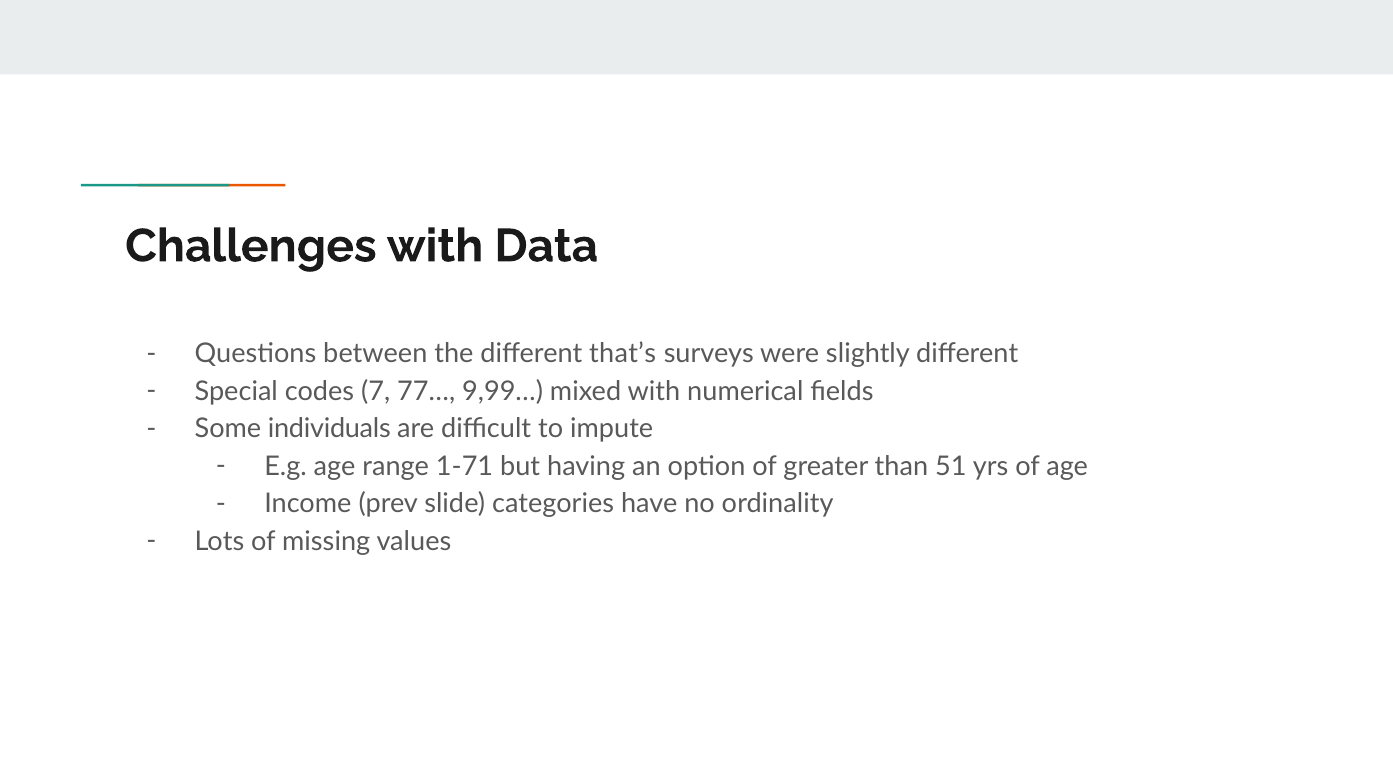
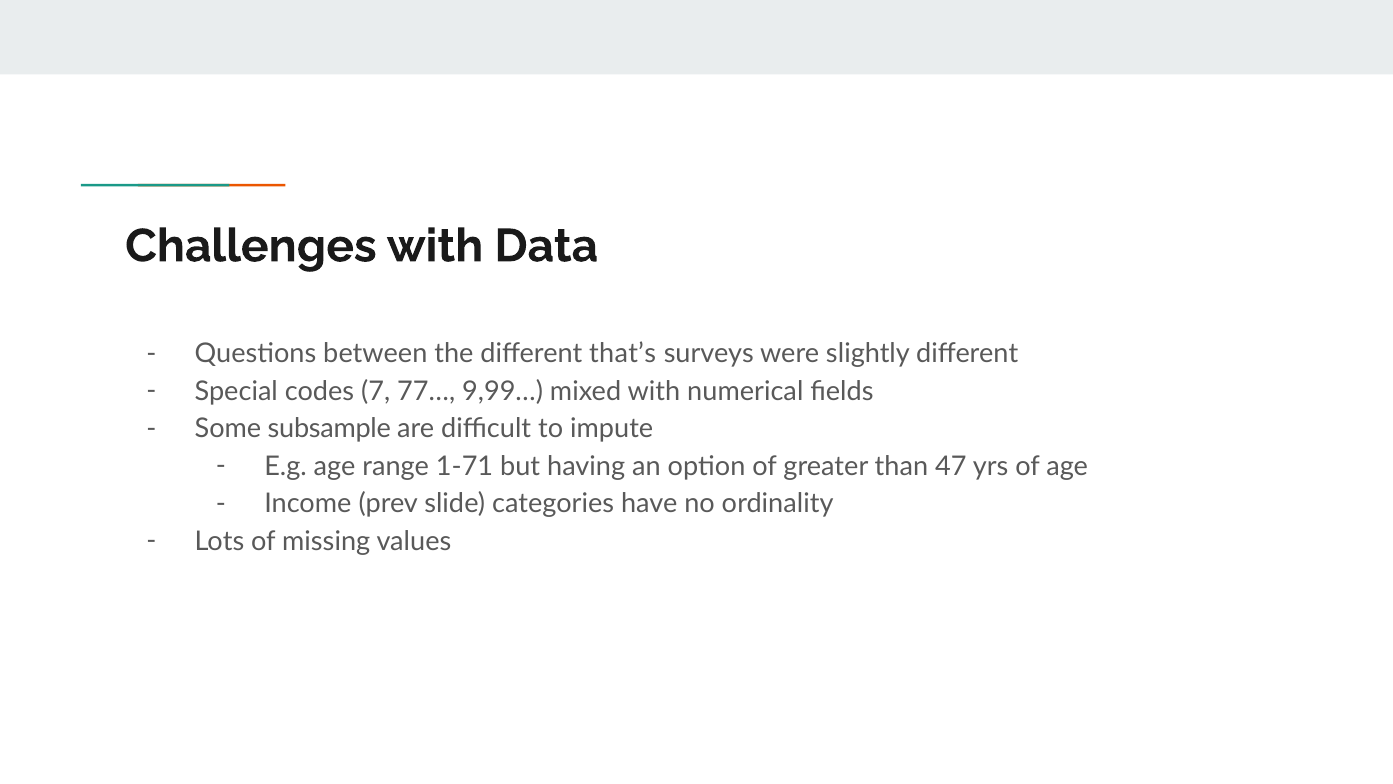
individuals: individuals -> subsample
51: 51 -> 47
